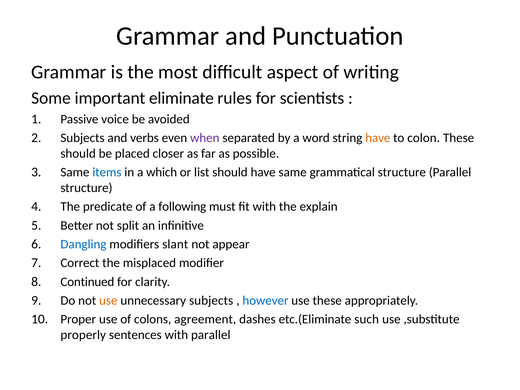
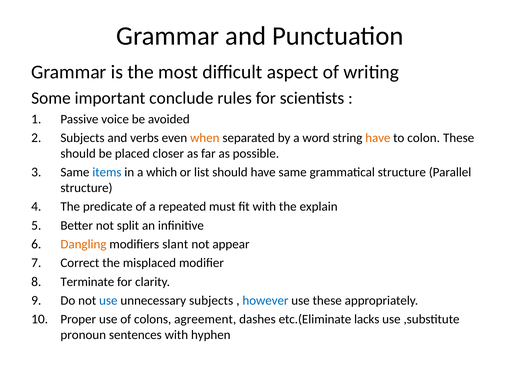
eliminate: eliminate -> conclude
when colour: purple -> orange
following: following -> repeated
Dangling colour: blue -> orange
Continued: Continued -> Terminate
use at (108, 300) colour: orange -> blue
such: such -> lacks
properly: properly -> pronoun
with parallel: parallel -> hyphen
